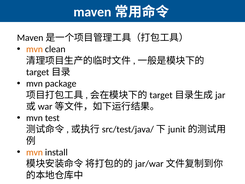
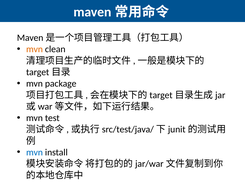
mvn at (34, 152) colour: orange -> blue
